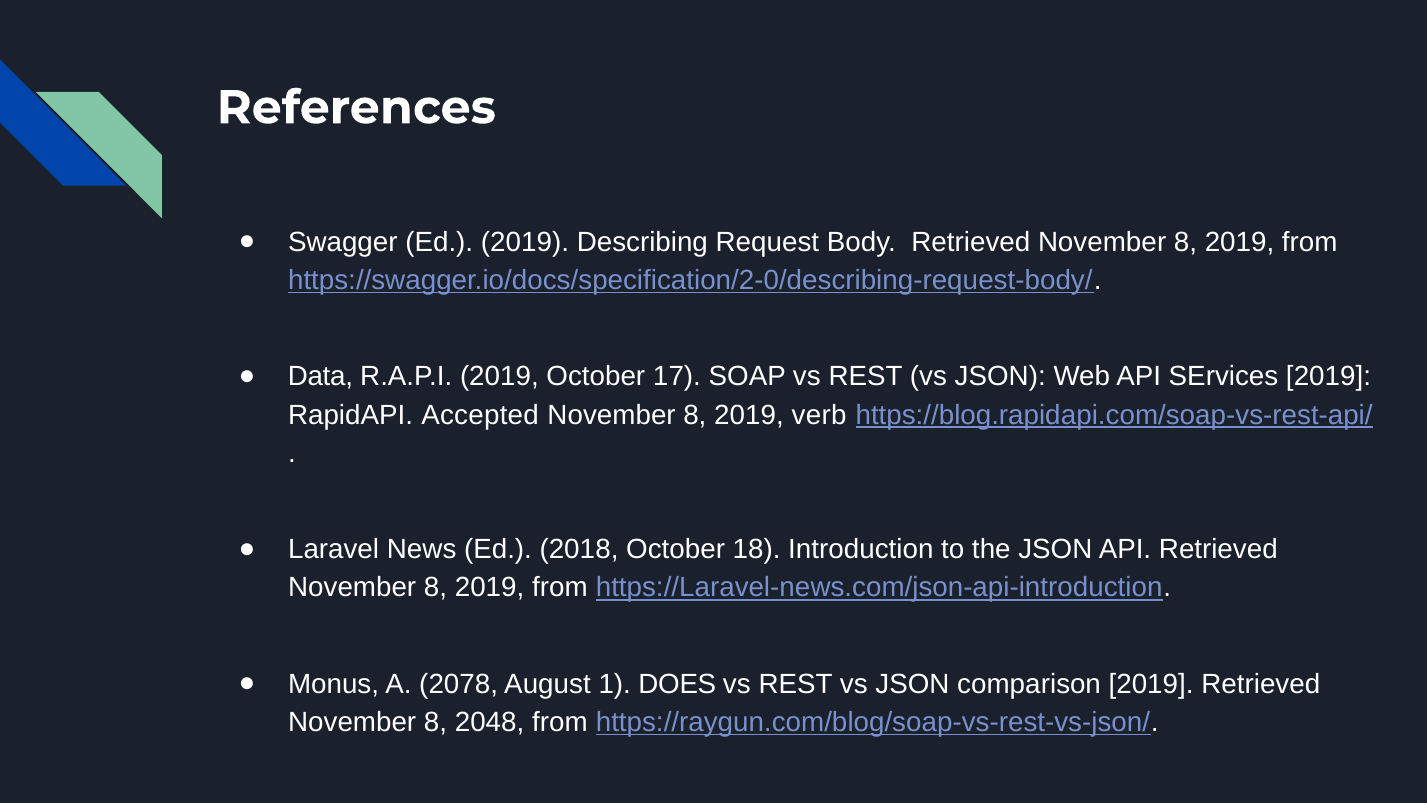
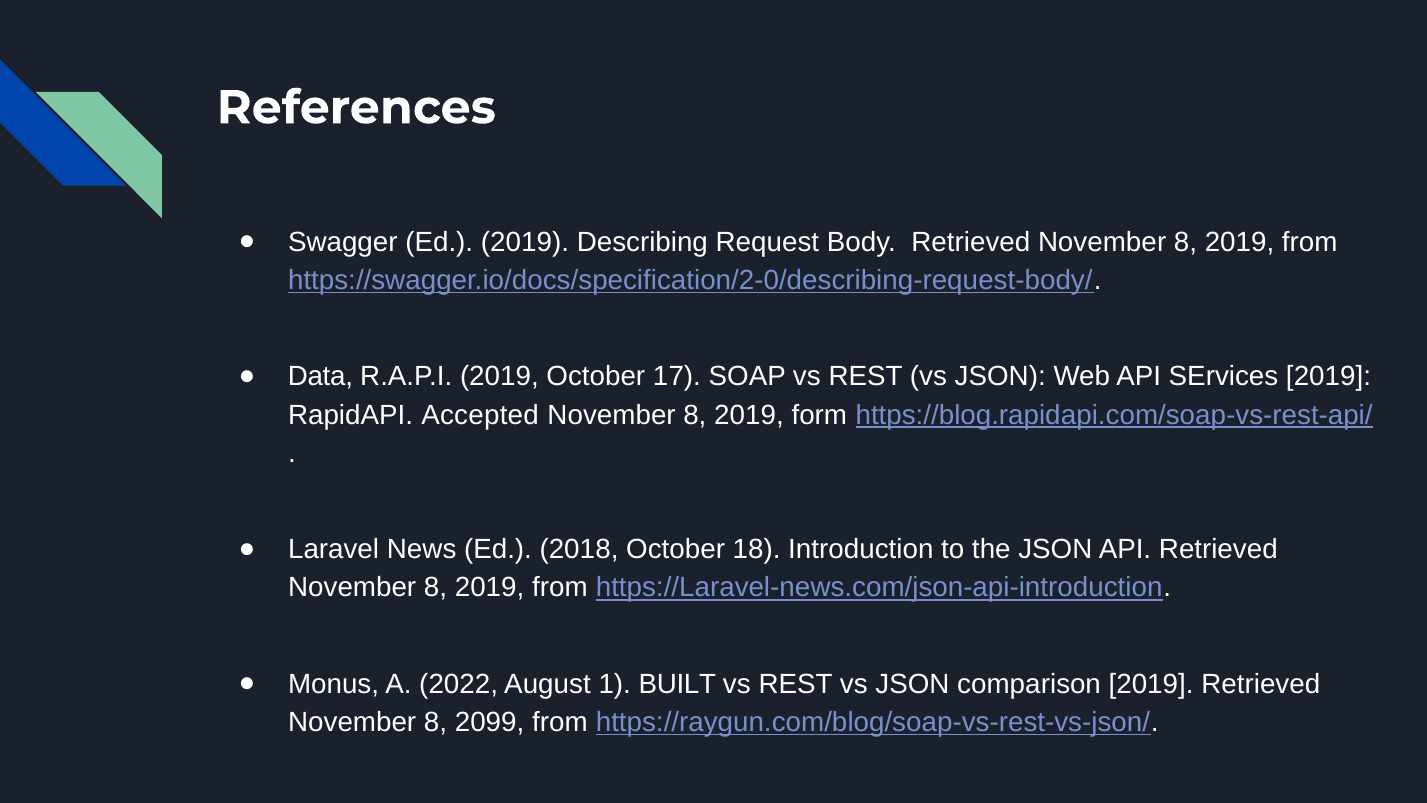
verb: verb -> form
2078: 2078 -> 2022
DOES: DOES -> BUILT
2048: 2048 -> 2099
